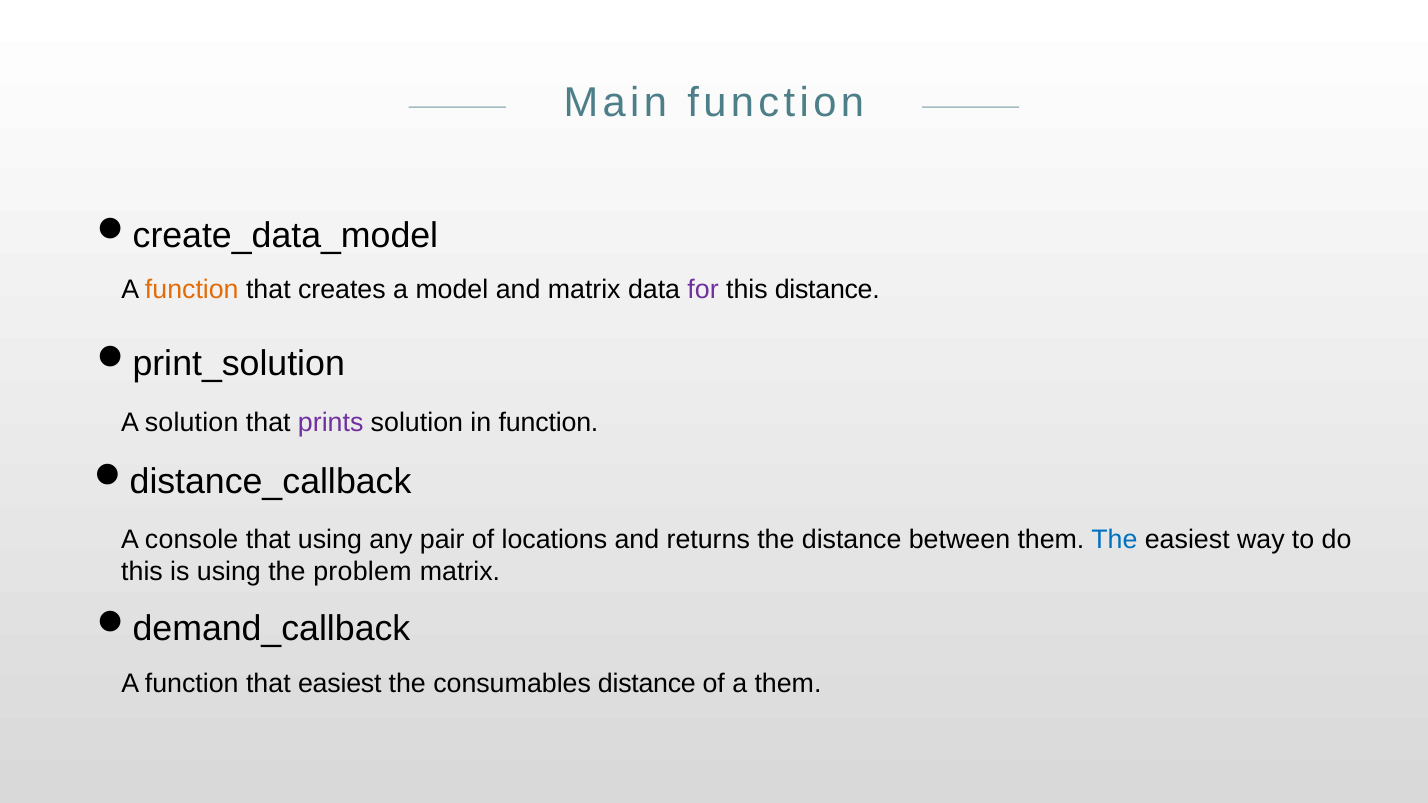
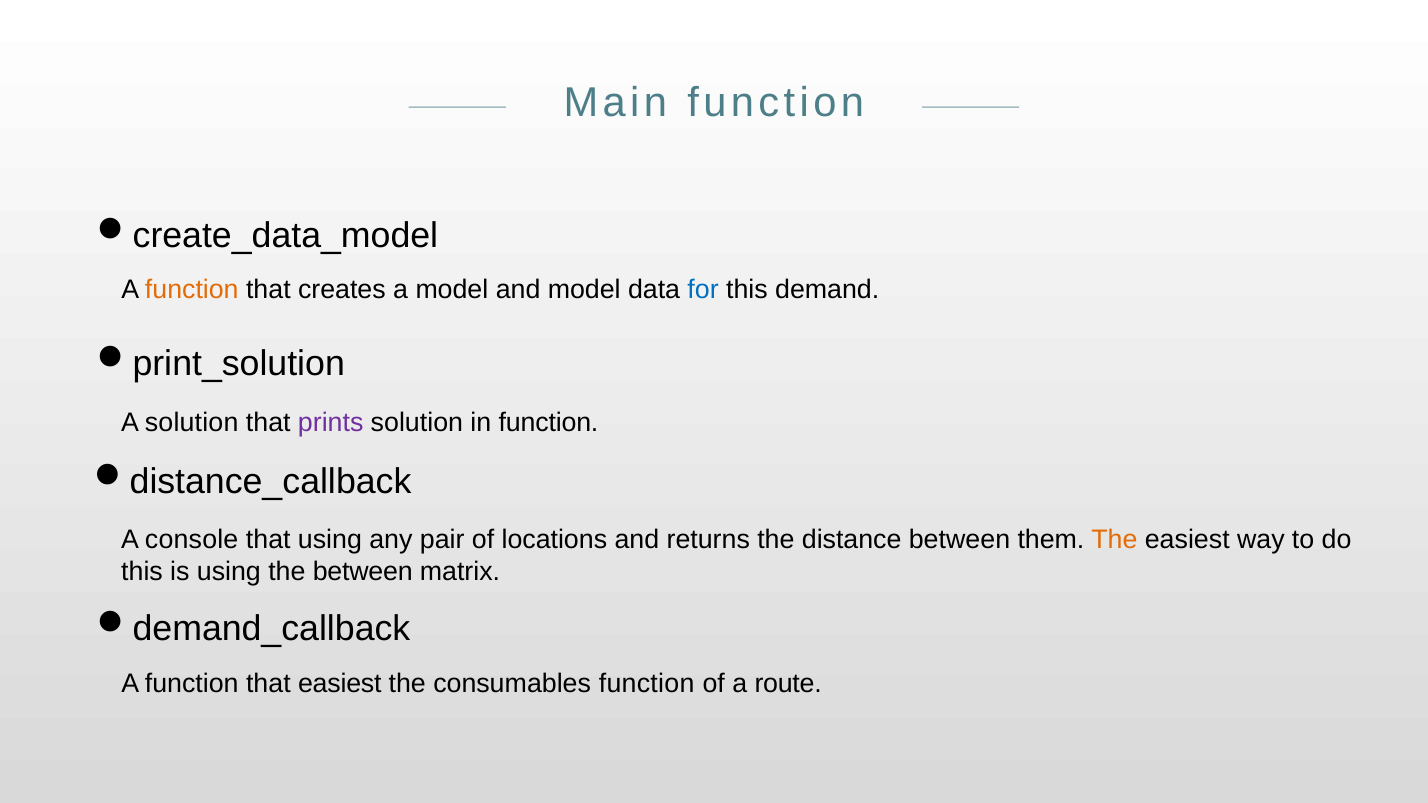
and matrix: matrix -> model
for colour: purple -> blue
this distance: distance -> demand
The at (1114, 540) colour: blue -> orange
the problem: problem -> between
consumables distance: distance -> function
a them: them -> route
